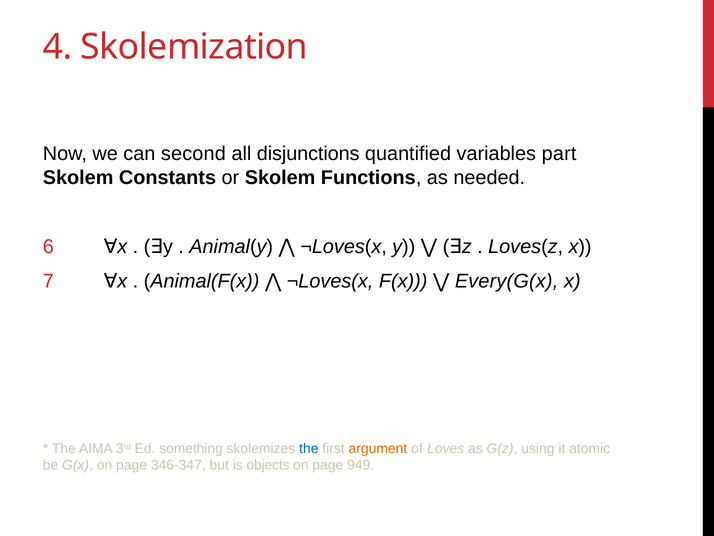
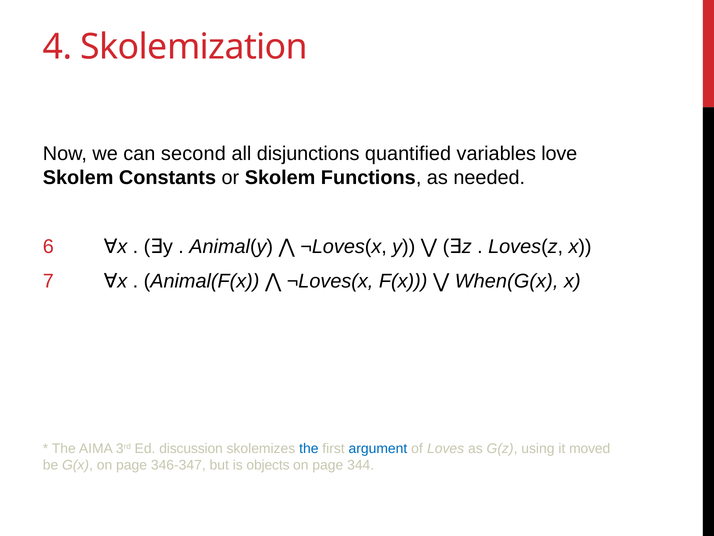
part: part -> love
Every(G(x: Every(G(x -> When(G(x
something: something -> discussion
argument colour: orange -> blue
atomic: atomic -> moved
949: 949 -> 344
